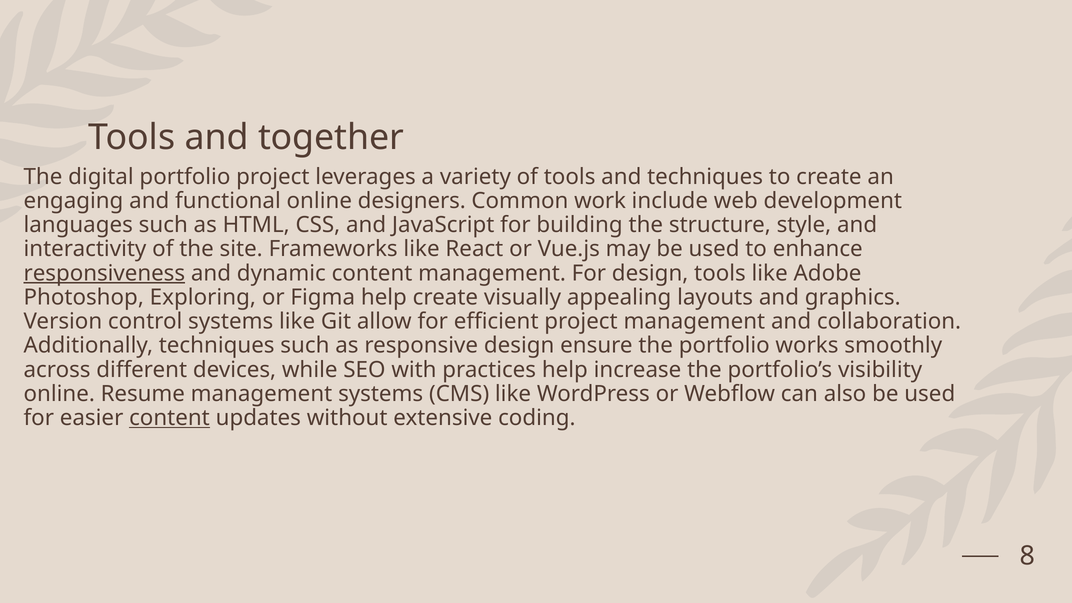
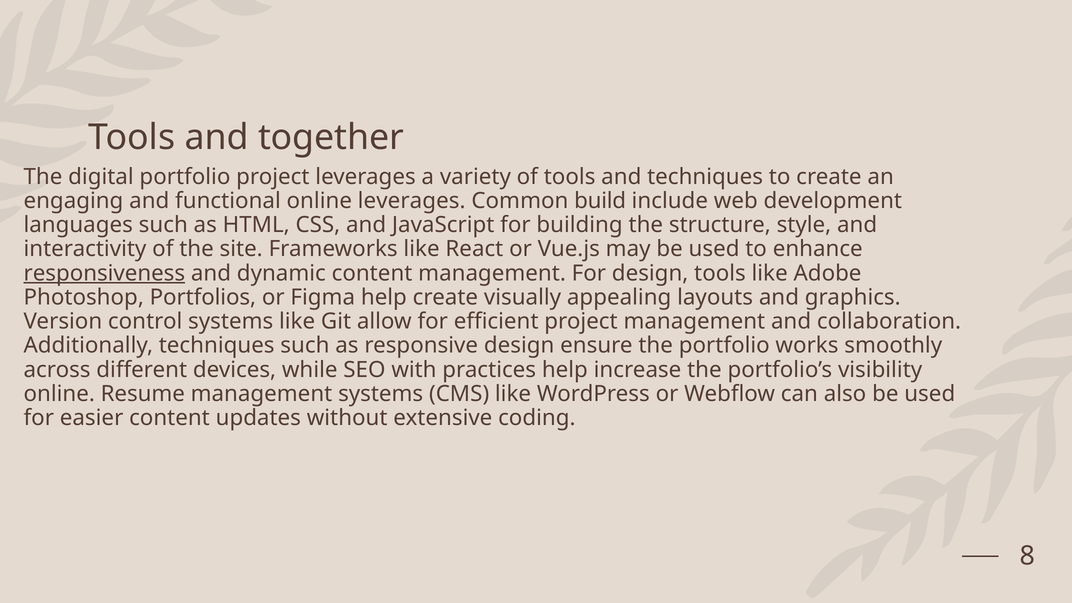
online designers: designers -> leverages
work: work -> build
Exploring: Exploring -> Portfolios
content at (169, 418) underline: present -> none
